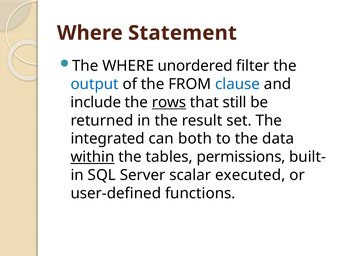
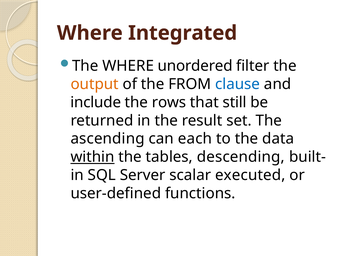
Statement: Statement -> Integrated
output colour: blue -> orange
rows underline: present -> none
integrated: integrated -> ascending
both: both -> each
permissions: permissions -> descending
